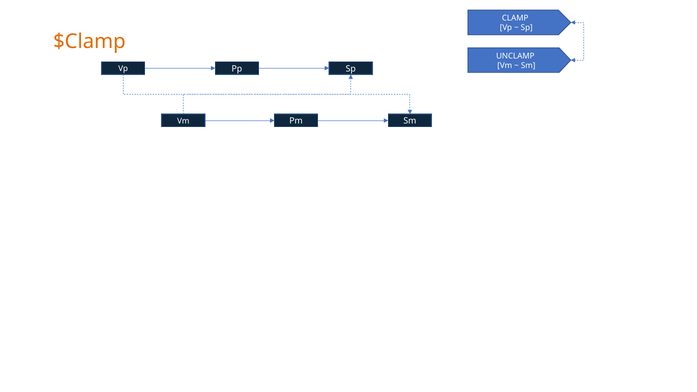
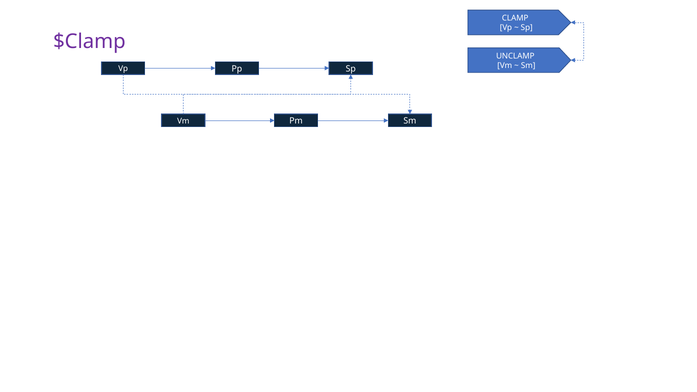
$Clamp colour: orange -> purple
